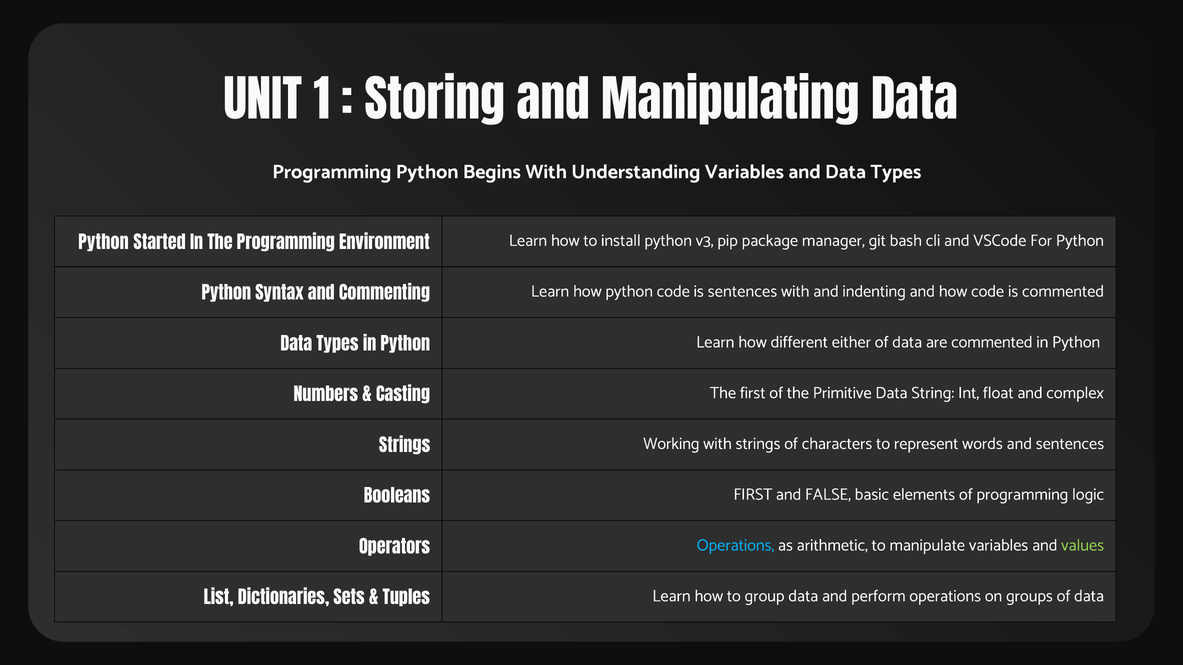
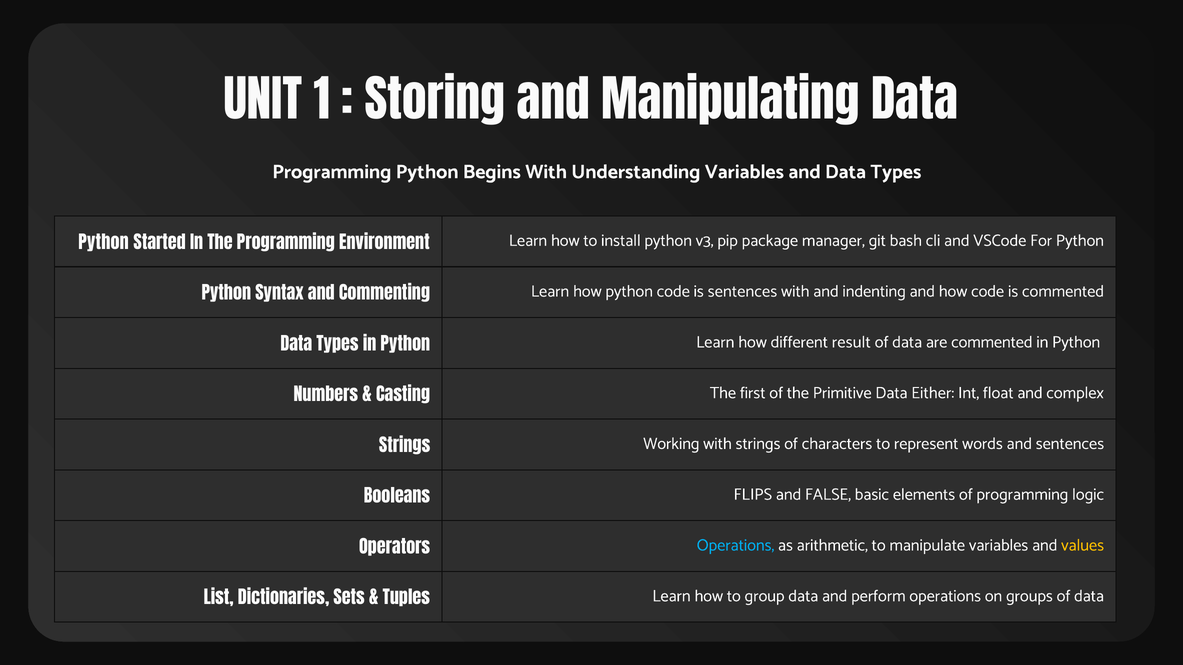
either: either -> result
String: String -> Either
Booleans FIRST: FIRST -> FLIPS
values colour: light green -> yellow
